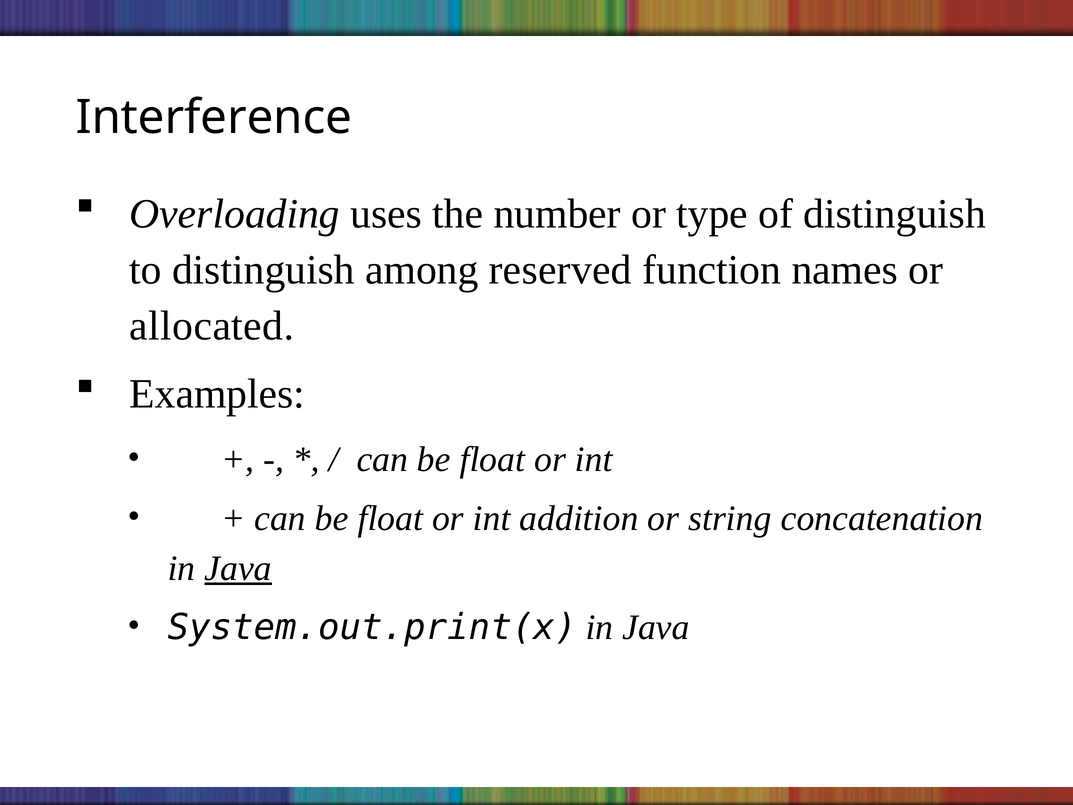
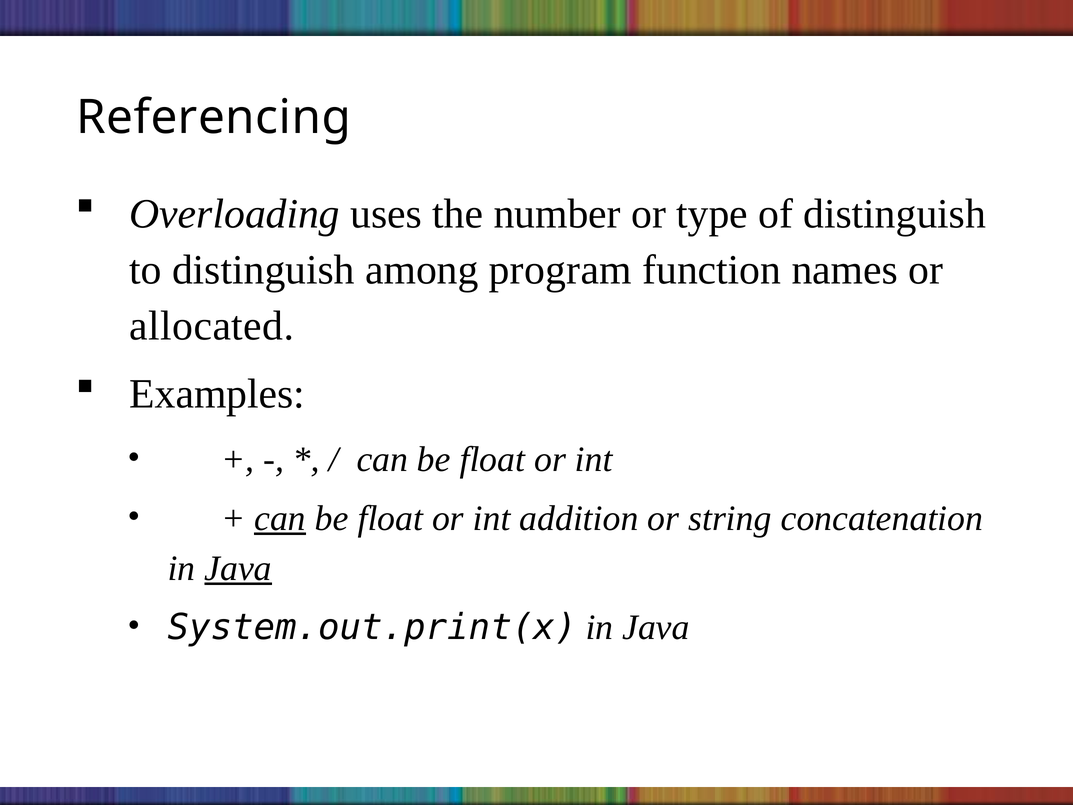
Interference: Interference -> Referencing
reserved: reserved -> program
can at (280, 518) underline: none -> present
